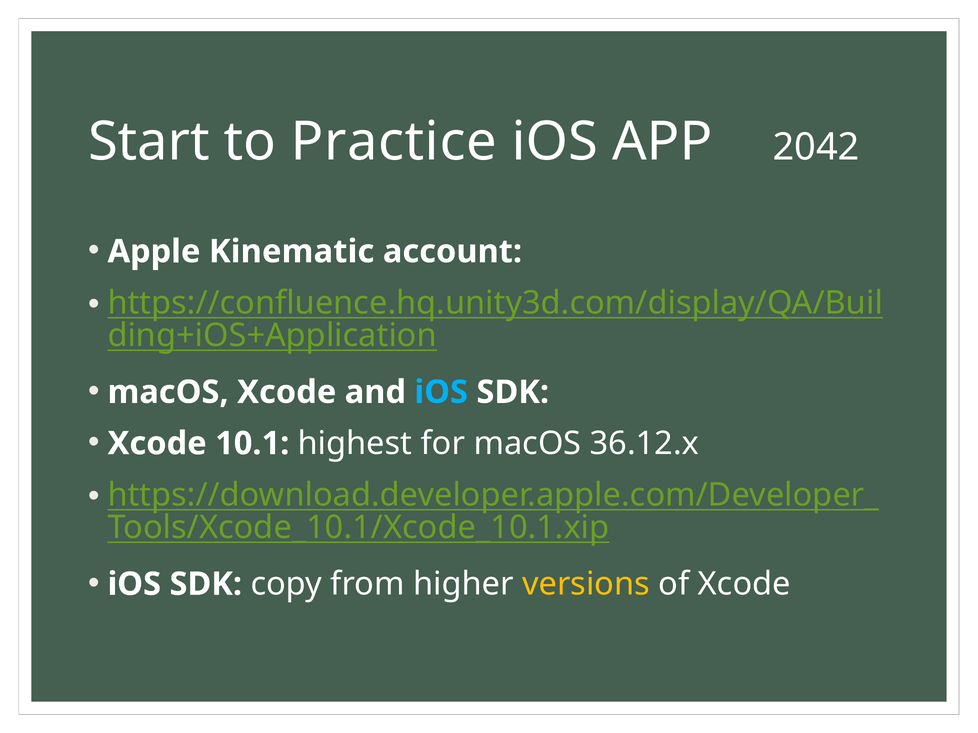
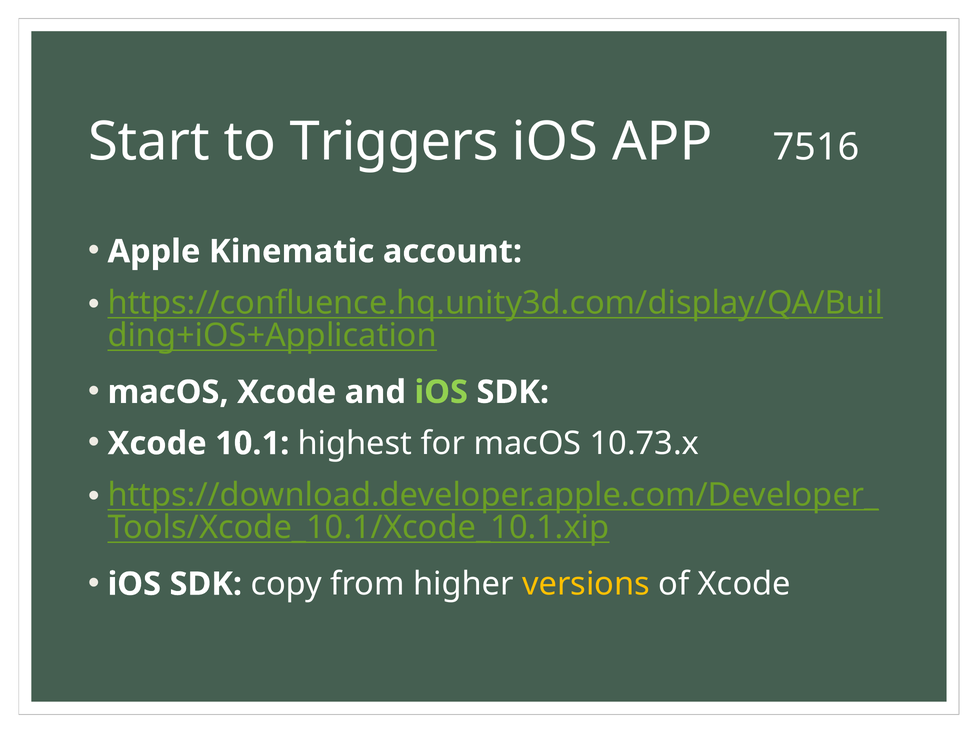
Practice: Practice -> Triggers
2042: 2042 -> 7516
iOS at (441, 392) colour: light blue -> light green
36.12.x: 36.12.x -> 10.73.x
